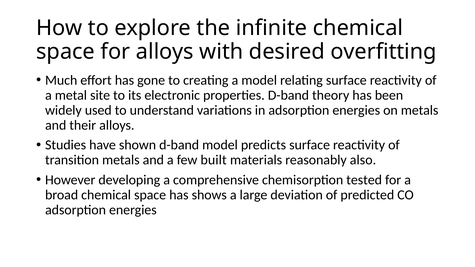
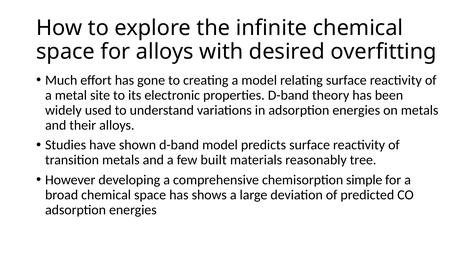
also: also -> tree
tested: tested -> simple
